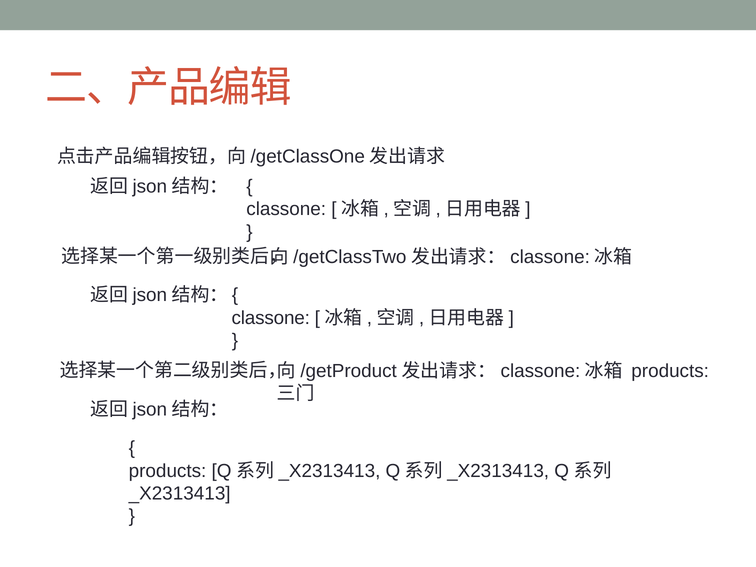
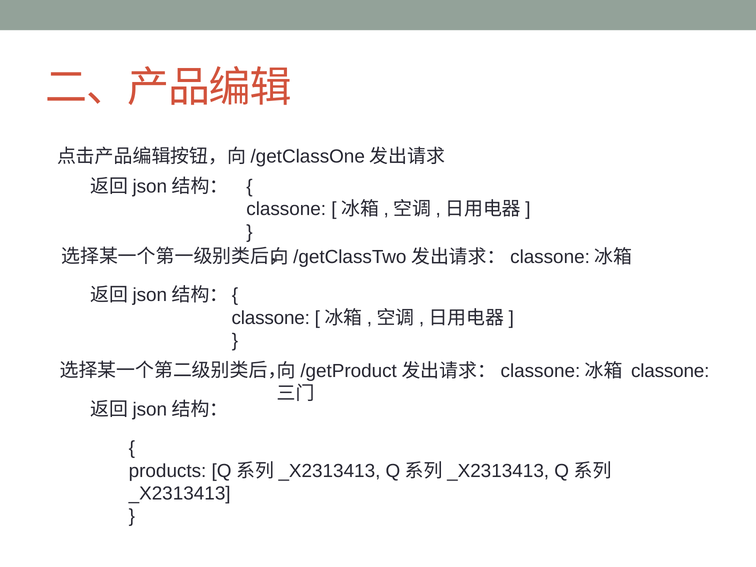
products at (670, 371): products -> classone
